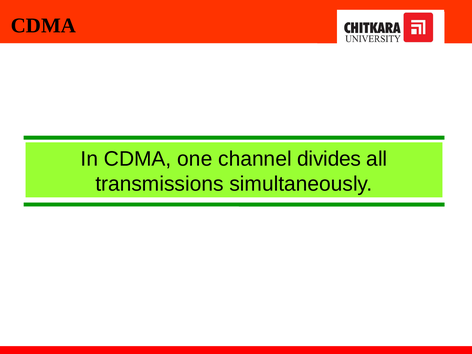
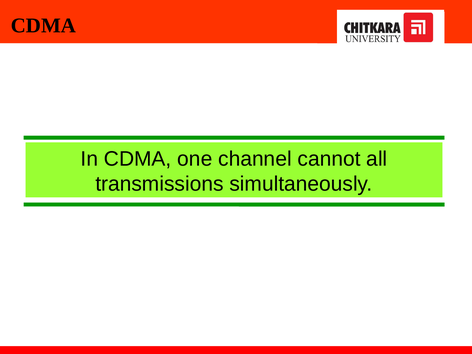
divides: divides -> cannot
